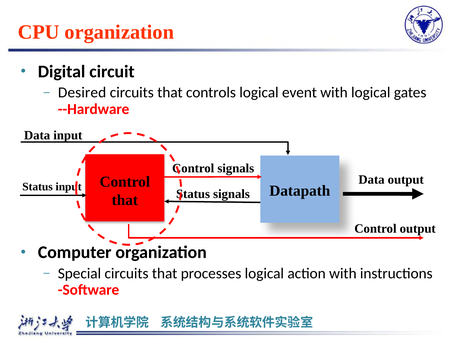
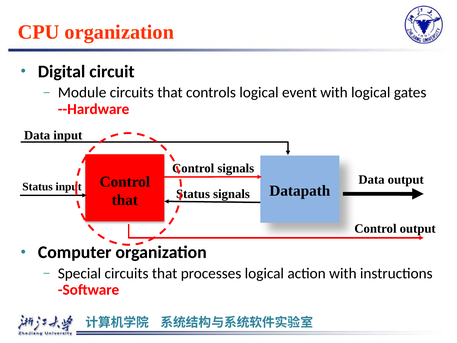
Desired: Desired -> Module
